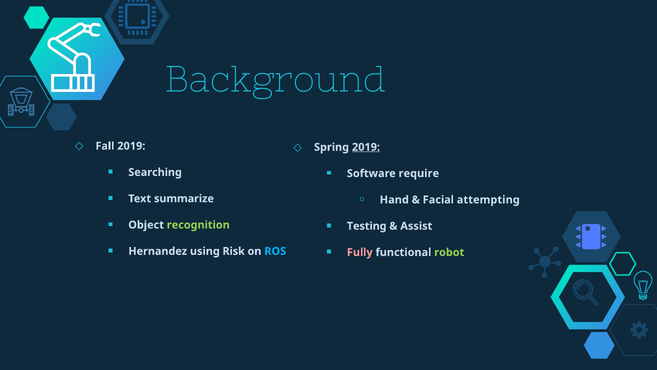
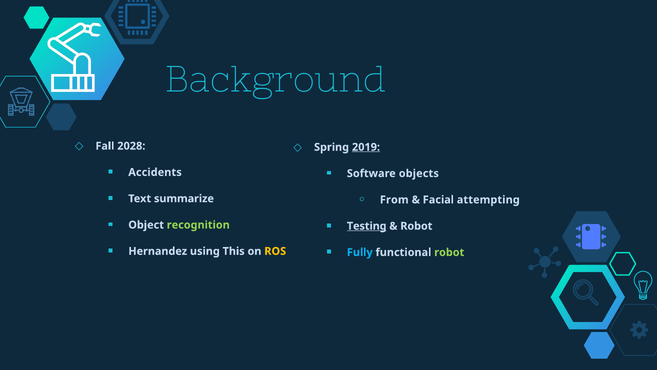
Fall 2019: 2019 -> 2028
Searching: Searching -> Accidents
require: require -> objects
Hand: Hand -> From
Testing underline: none -> present
Assist at (416, 226): Assist -> Robot
Risk: Risk -> This
ROS colour: light blue -> yellow
Fully colour: pink -> light blue
